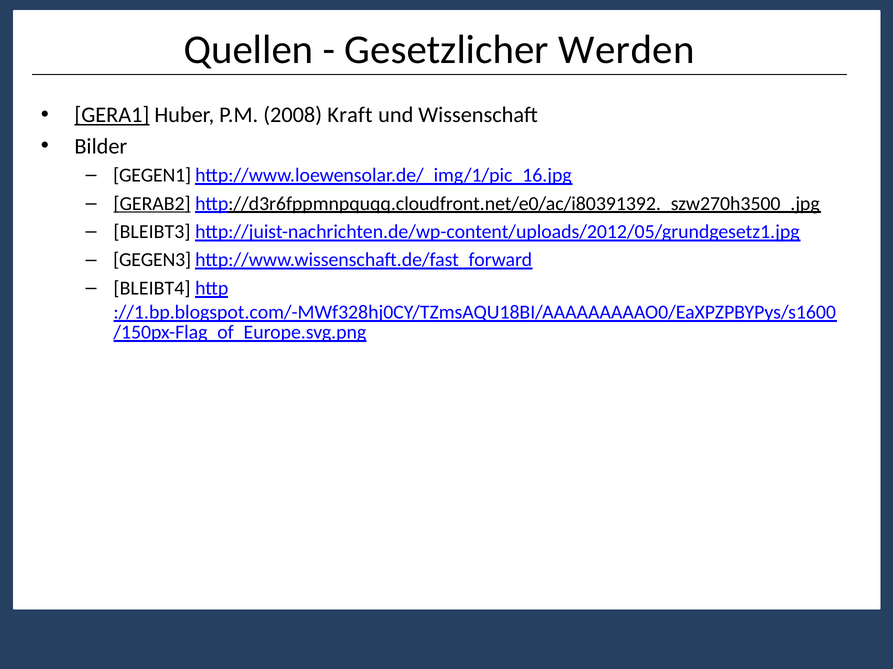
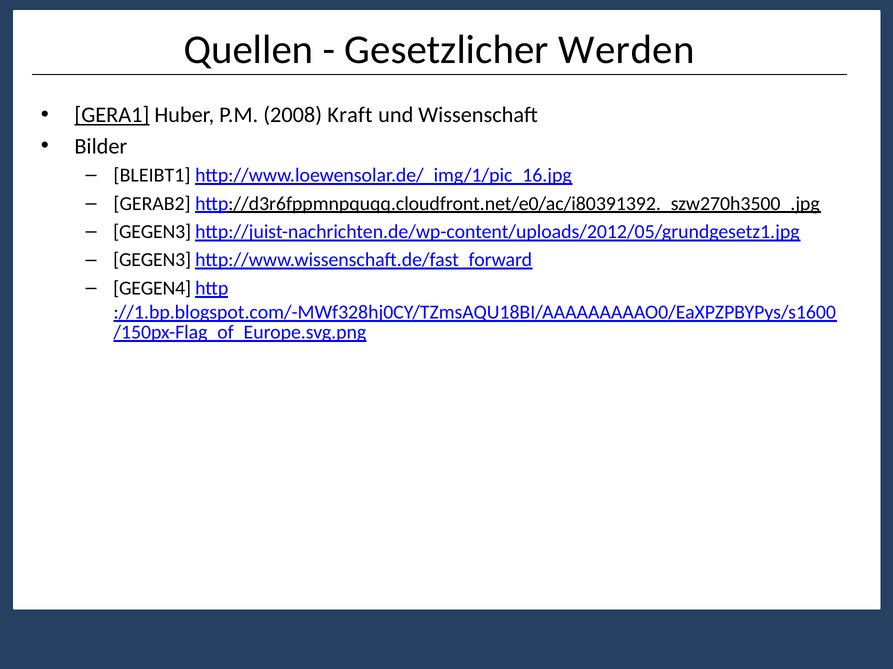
GEGEN1: GEGEN1 -> BLEIBT1
GERAB2 underline: present -> none
BLEIBT3 at (152, 232): BLEIBT3 -> GEGEN3
BLEIBT4: BLEIBT4 -> GEGEN4
